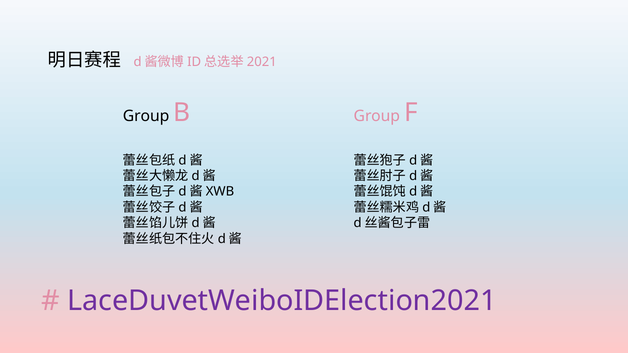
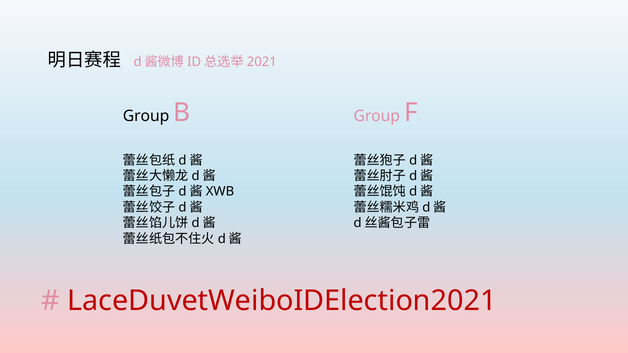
LaceDuvetWeiboIDElection2021 colour: purple -> red
